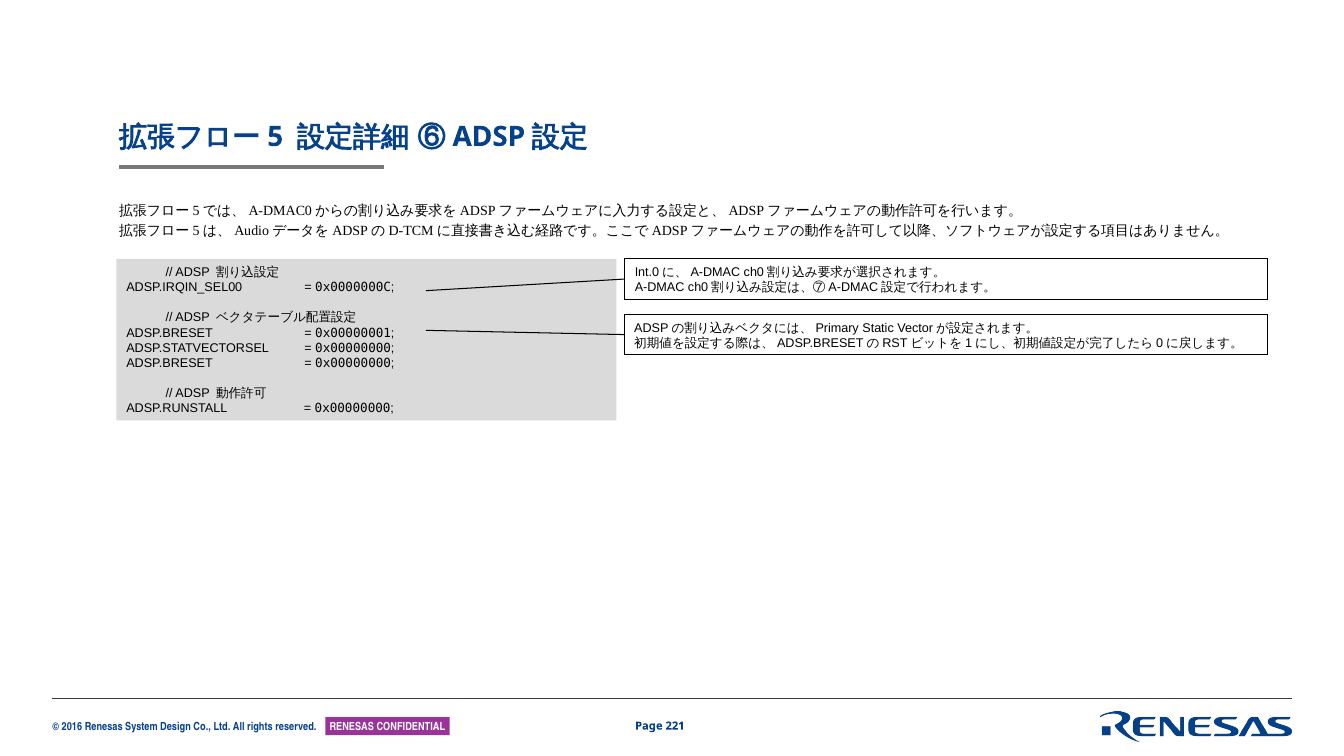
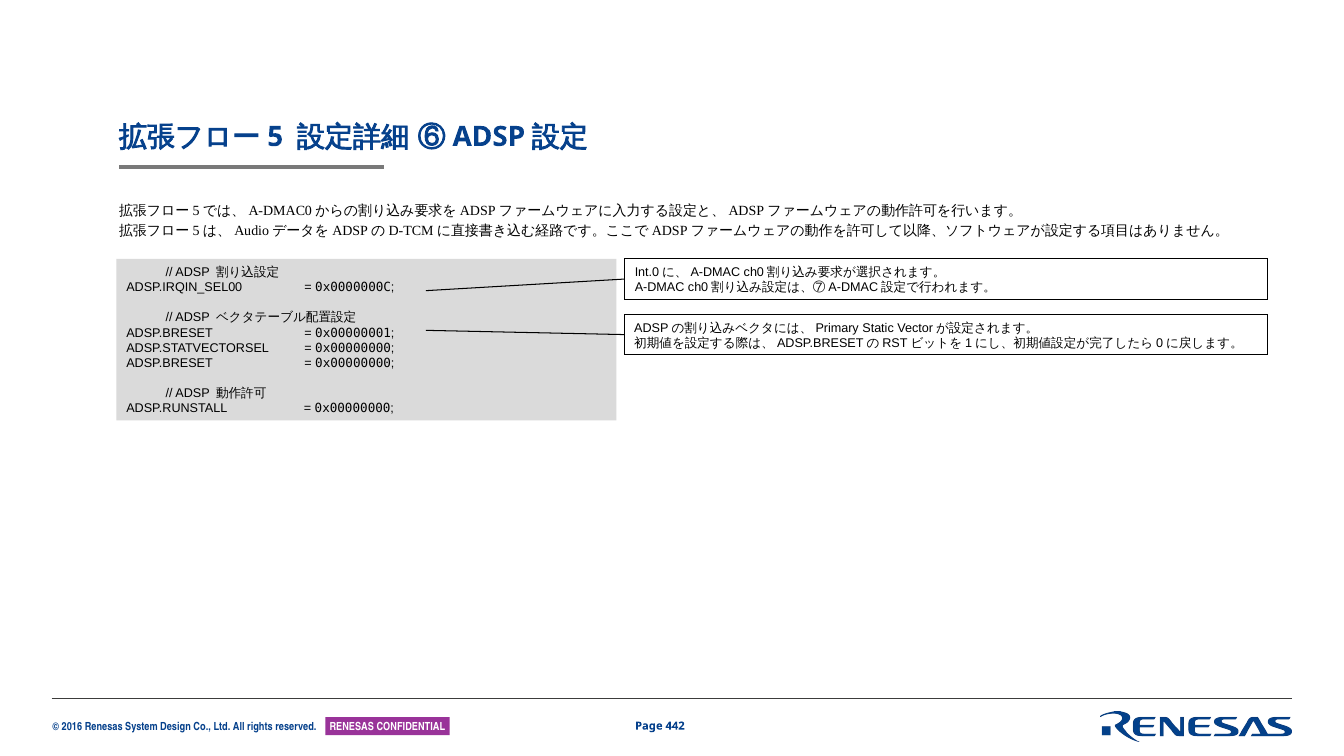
221: 221 -> 442
